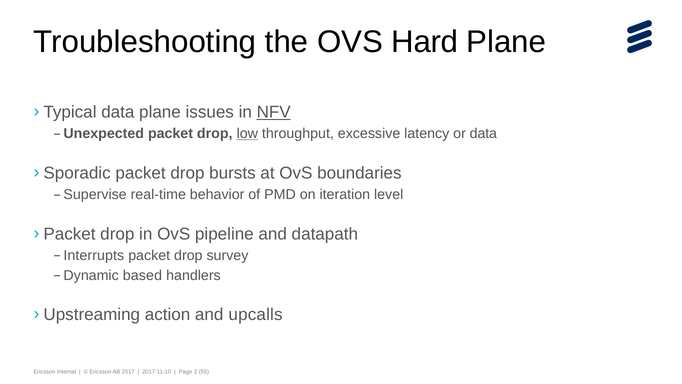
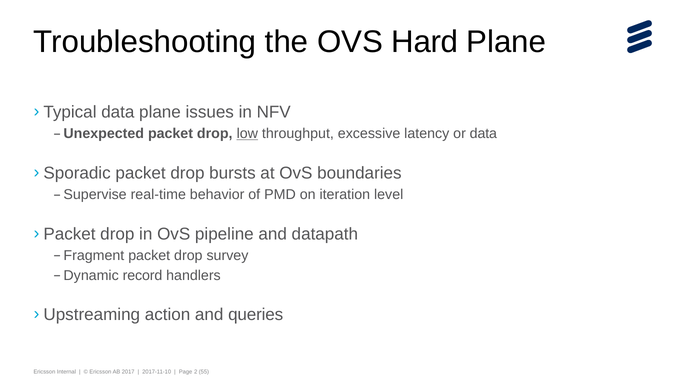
NFV underline: present -> none
Interrupts: Interrupts -> Fragment
based: based -> record
upcalls: upcalls -> queries
